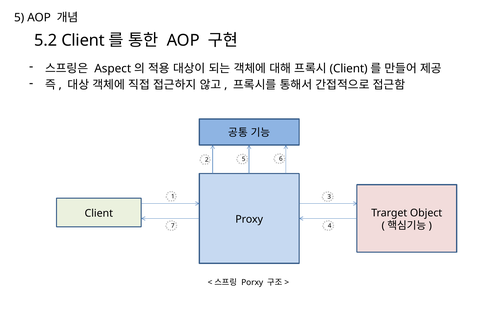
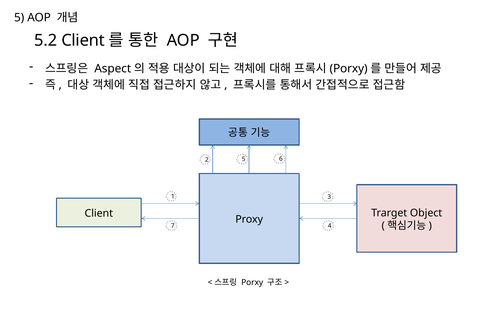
Client at (349, 69): Client -> Porxy
